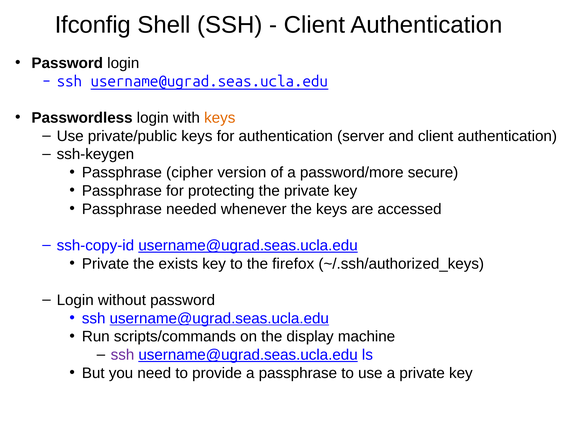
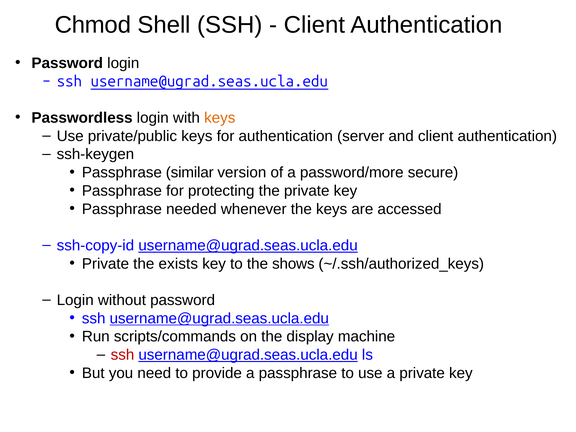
Ifconfig: Ifconfig -> Chmod
cipher: cipher -> similar
firefox: firefox -> shows
ssh at (122, 355) colour: purple -> red
